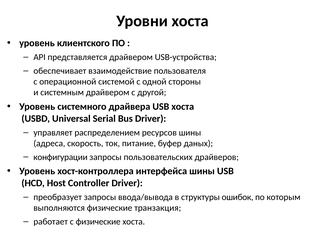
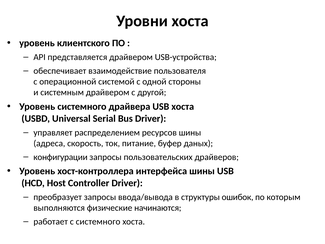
транзакция: транзакция -> начинаются
с физические: физические -> системного
